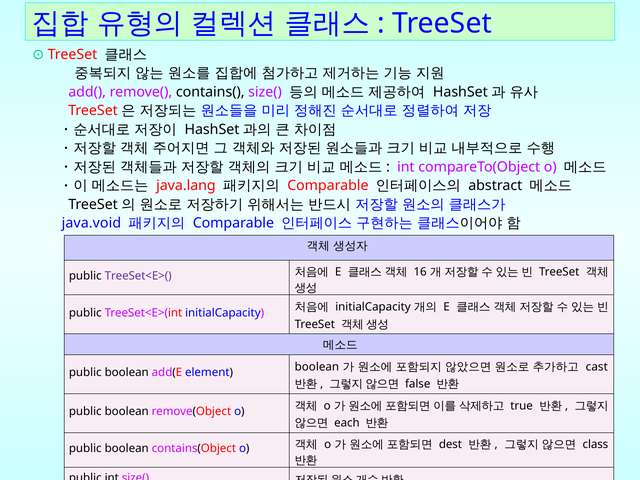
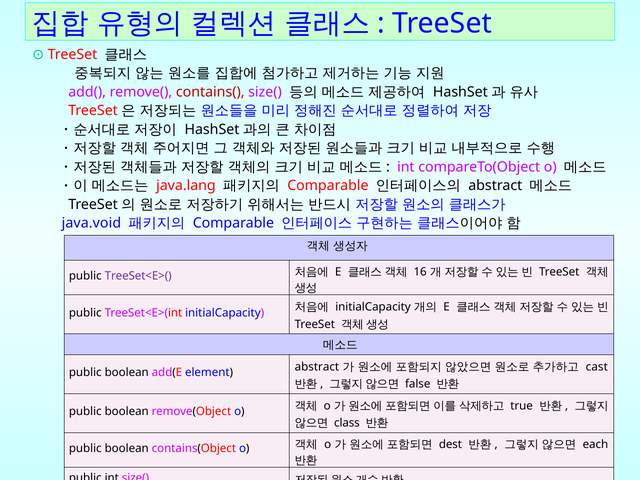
contains( colour: black -> red
boolean at (317, 367): boolean -> abstract
each: each -> class
class: class -> each
